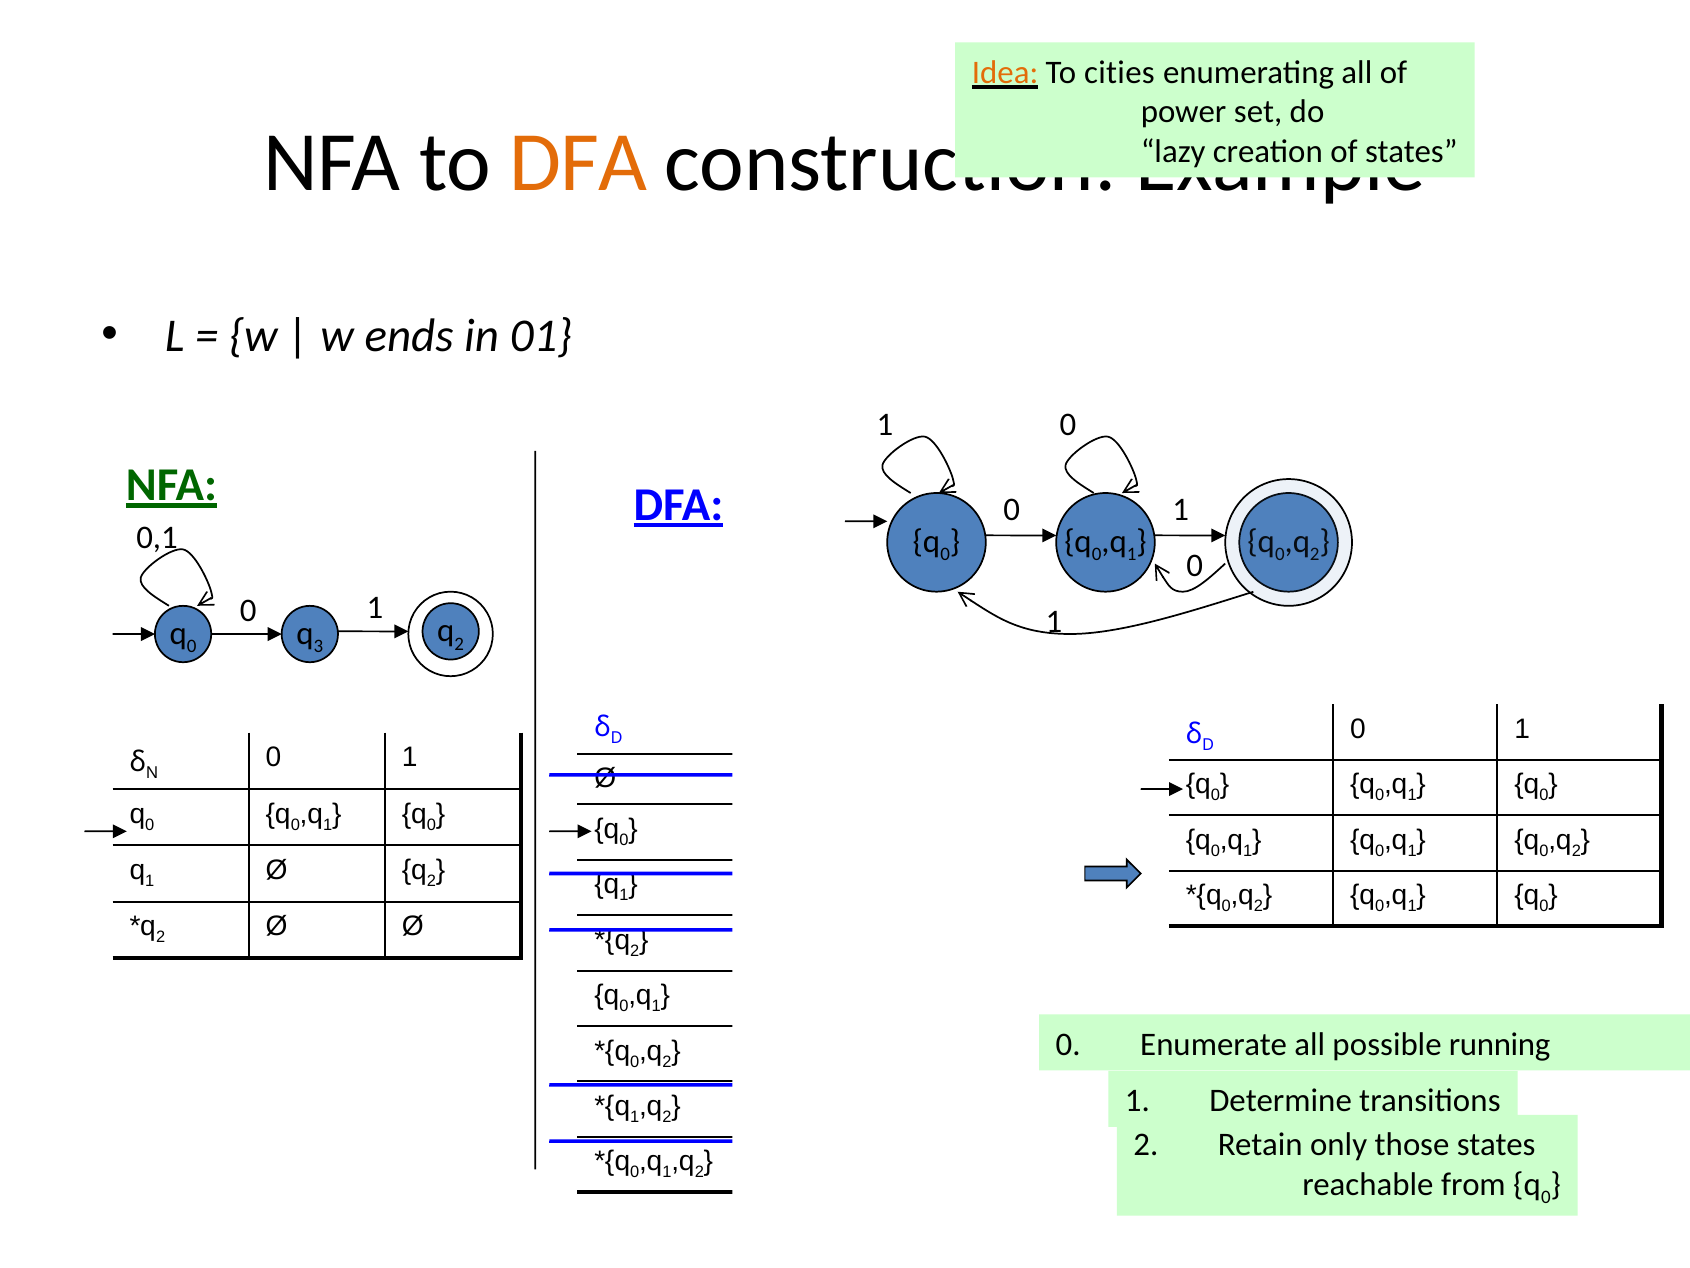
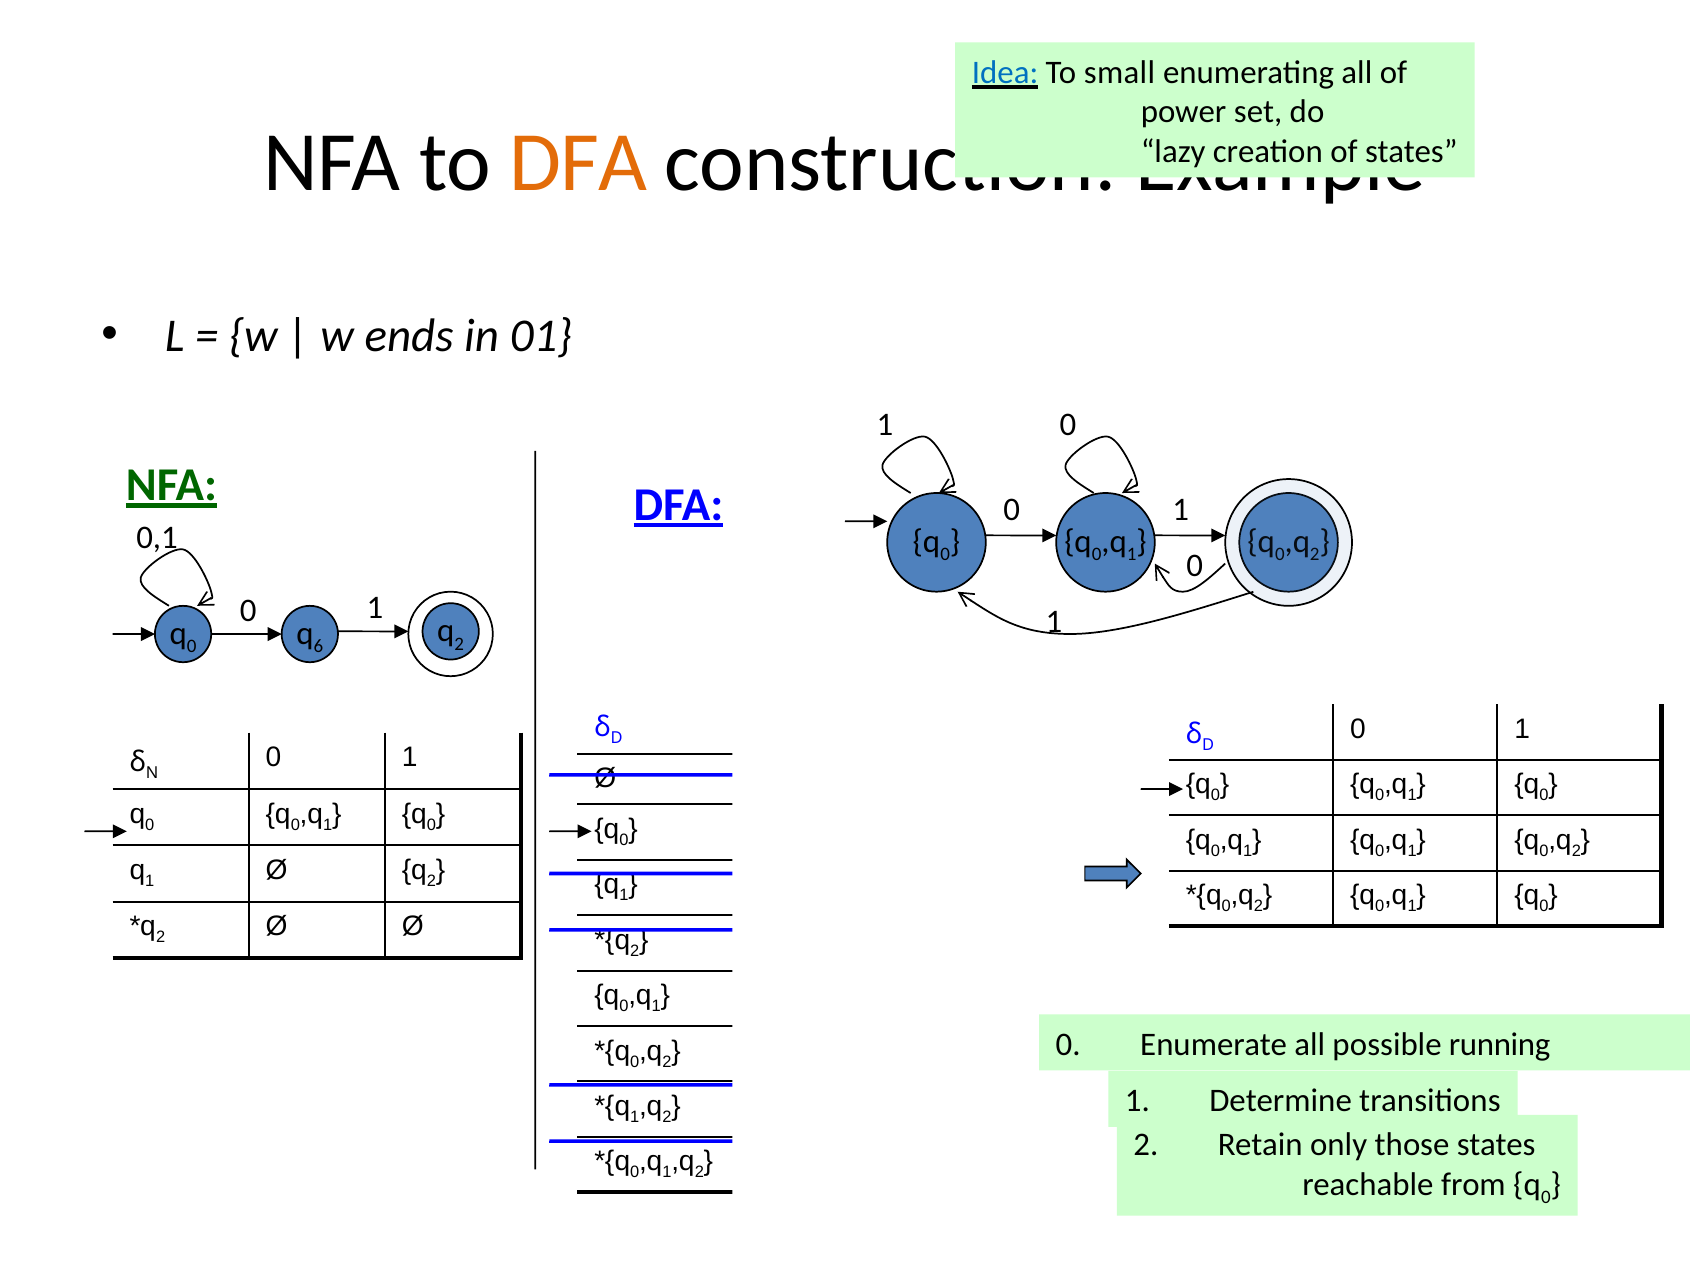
Idea colour: orange -> blue
cities: cities -> small
3: 3 -> 6
